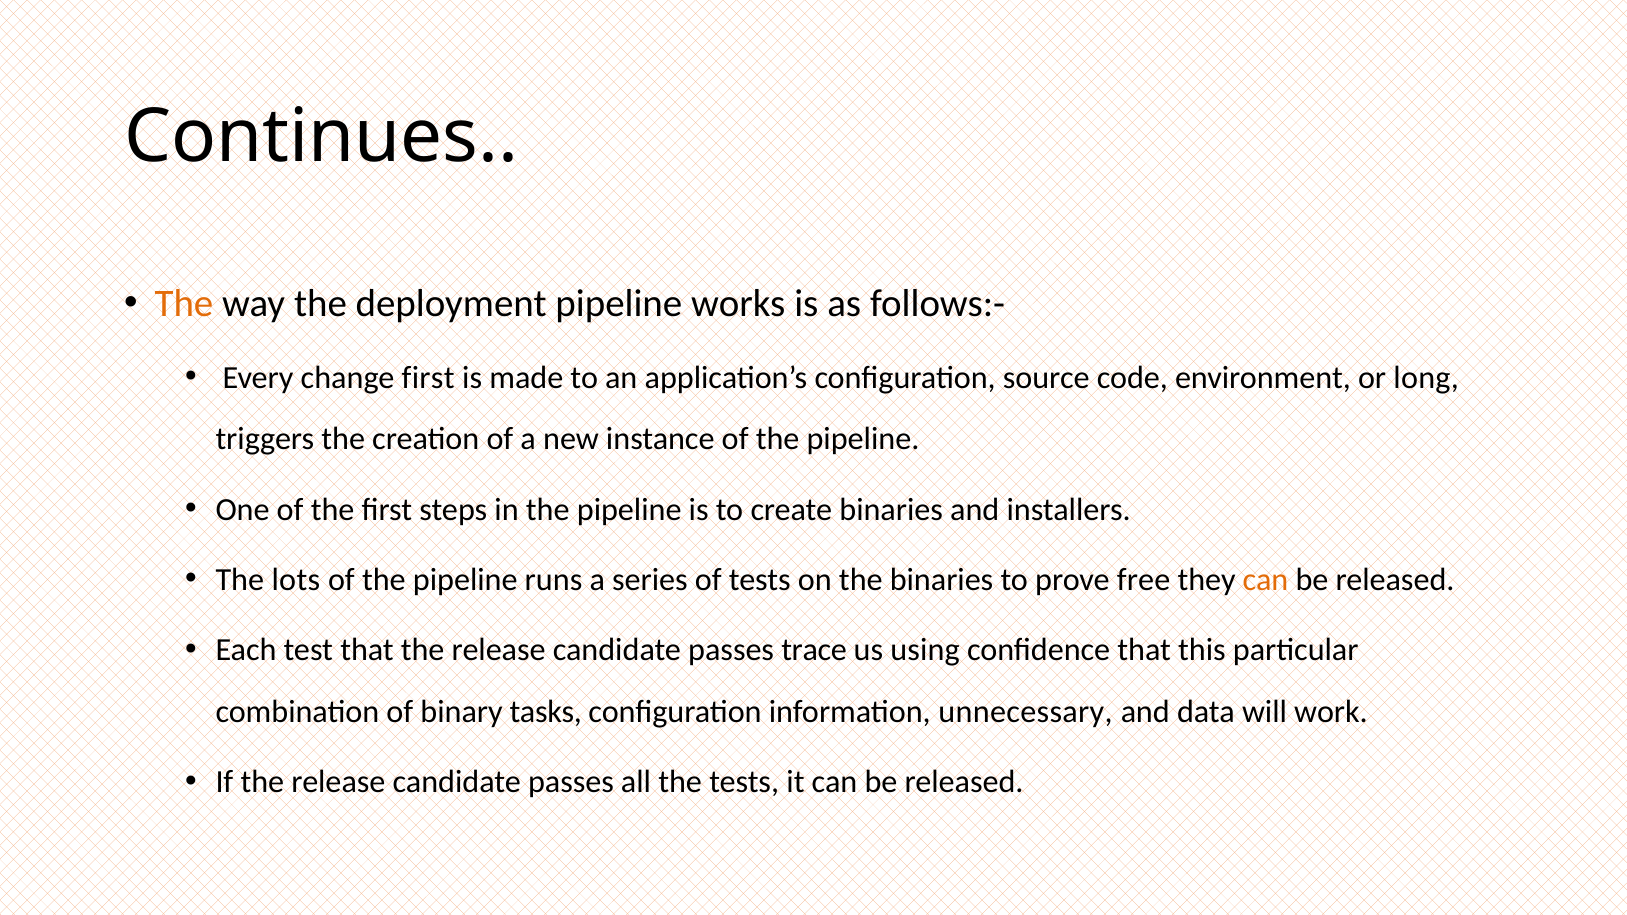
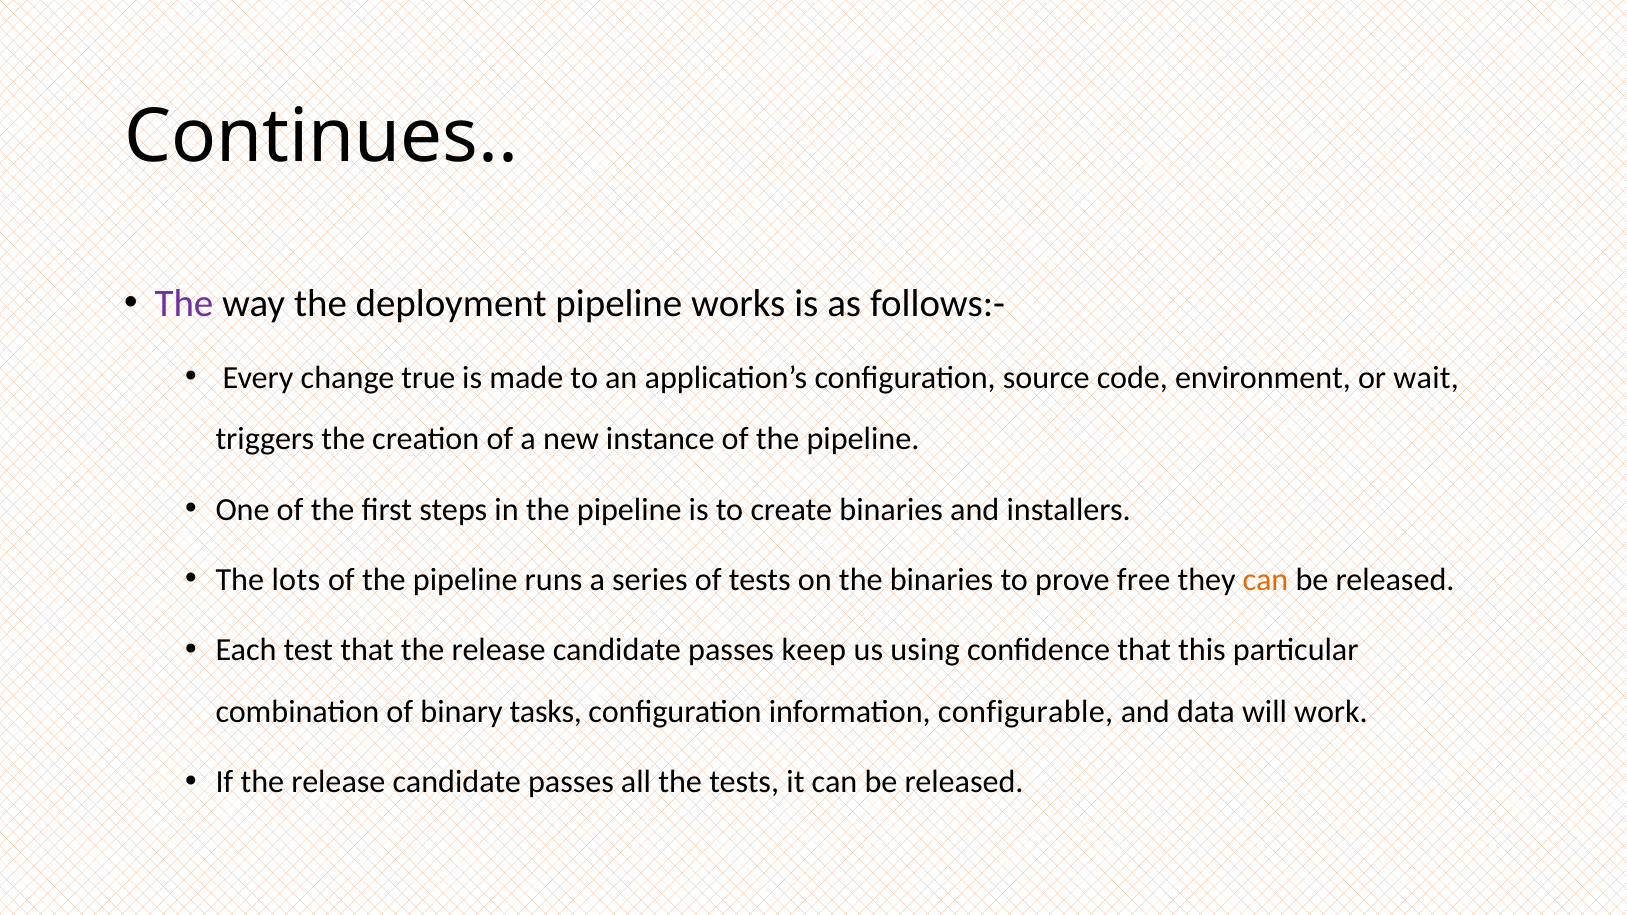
The at (184, 304) colour: orange -> purple
change first: first -> true
long: long -> wait
trace: trace -> keep
unnecessary: unnecessary -> configurable
